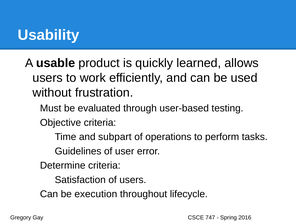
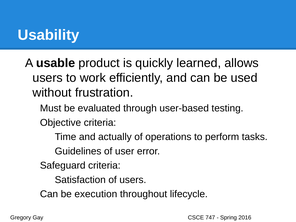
subpart: subpart -> actually
Determine: Determine -> Safeguard
